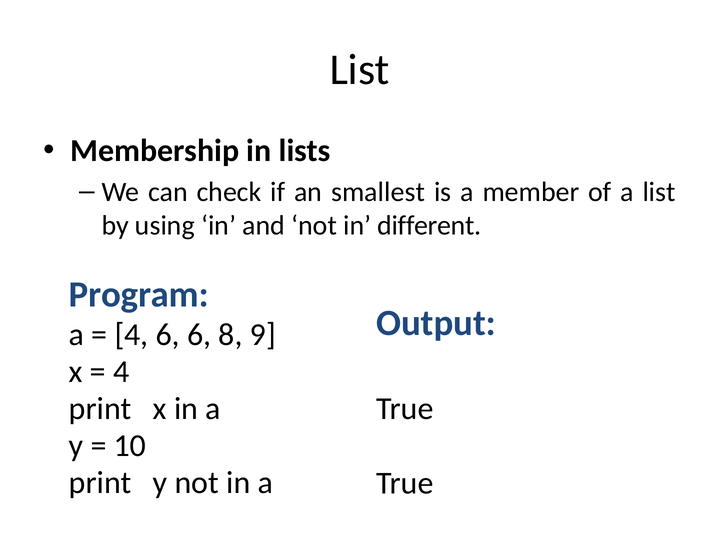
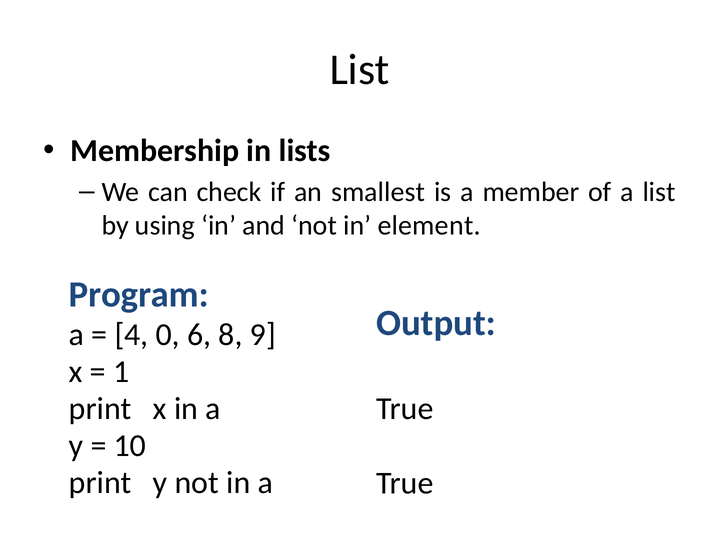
different: different -> element
4 6: 6 -> 0
4 at (121, 372): 4 -> 1
